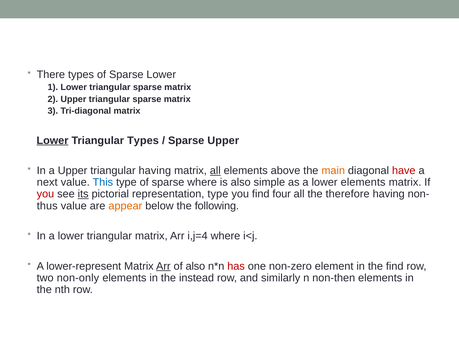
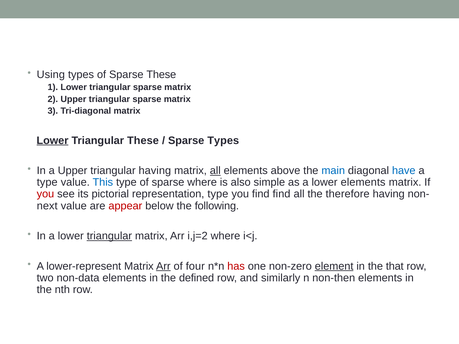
There: There -> Using
Sparse Lower: Lower -> These
Triangular Types: Types -> These
Sparse Upper: Upper -> Types
main colour: orange -> blue
have colour: red -> blue
next at (47, 182): next -> type
its underline: present -> none
find four: four -> find
thus: thus -> next
appear colour: orange -> red
triangular at (109, 236) underline: none -> present
i,j=4: i,j=4 -> i,j=2
of also: also -> four
element underline: none -> present
the find: find -> that
non-only: non-only -> non-data
instead: instead -> defined
